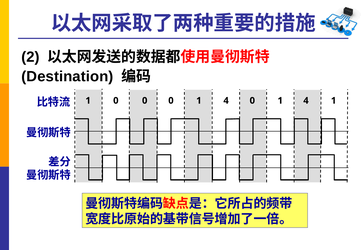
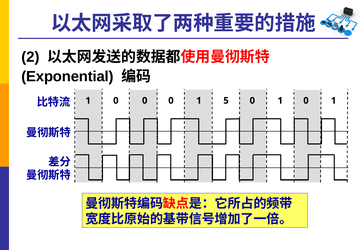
Destination: Destination -> Exponential
0 4: 4 -> 5
4 at (306, 101): 4 -> 0
